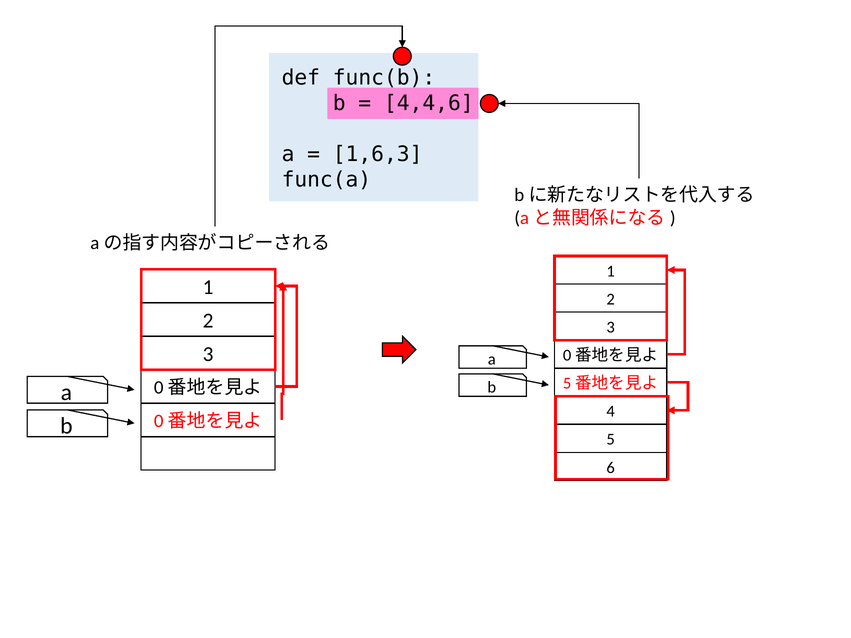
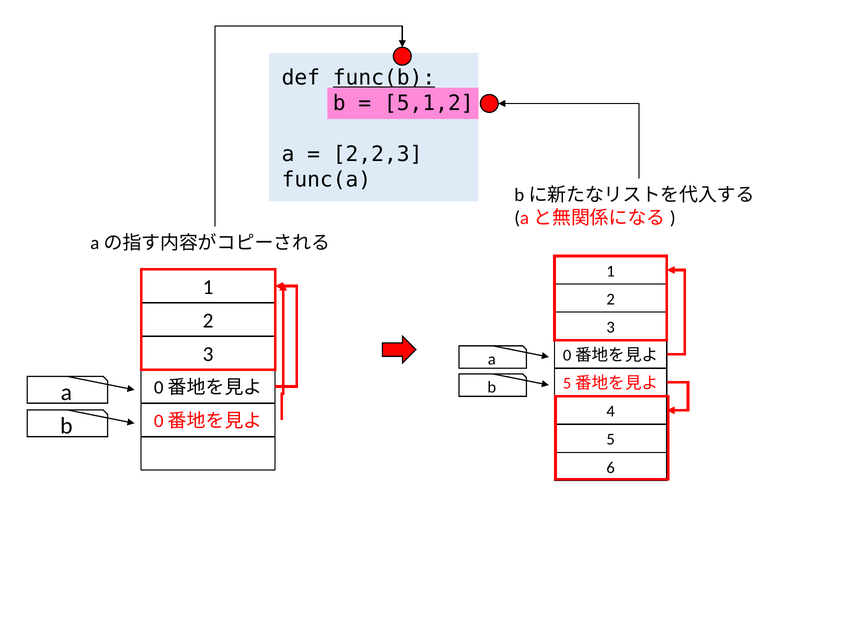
func(b underline: none -> present
4,4,6: 4,4,6 -> 5,1,2
1,6,3: 1,6,3 -> 2,2,3
